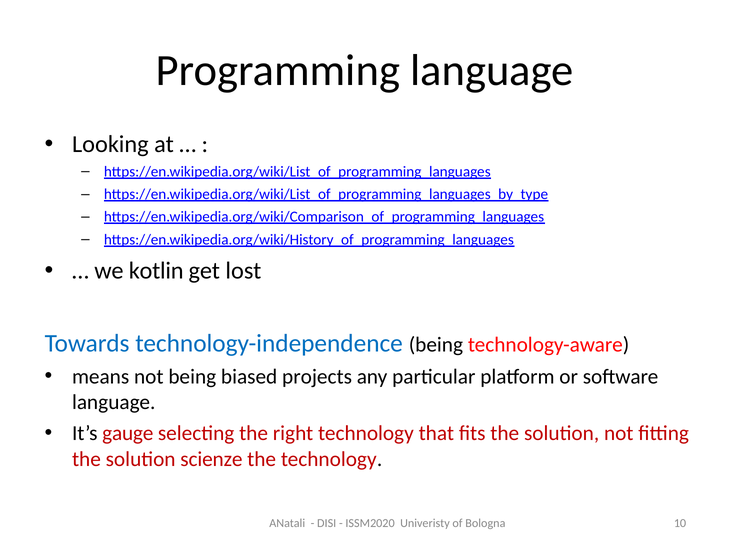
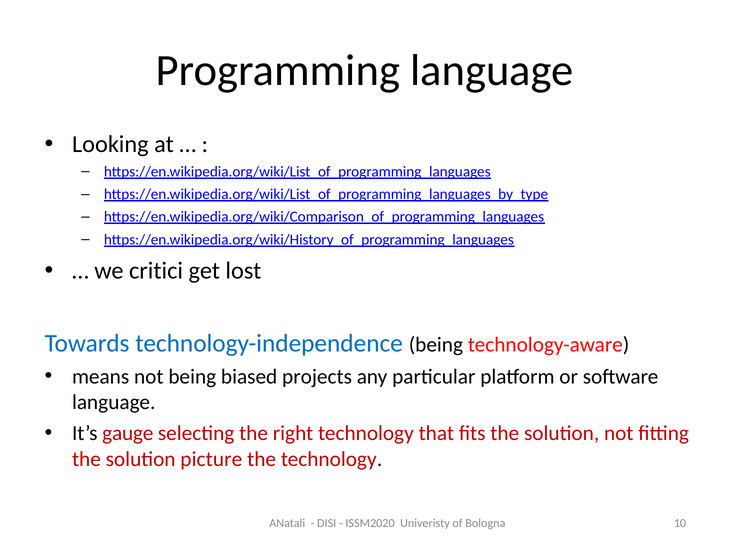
kotlin: kotlin -> critici
scienze: scienze -> picture
